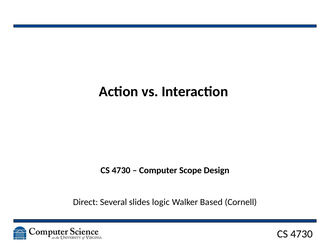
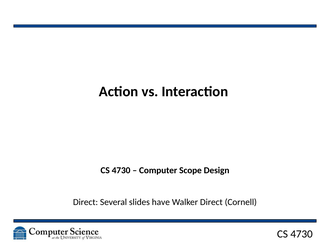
logic: logic -> have
Walker Based: Based -> Direct
